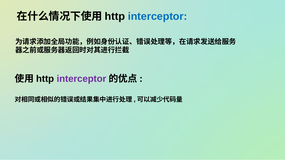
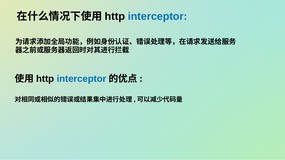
interceptor at (81, 79) colour: purple -> blue
